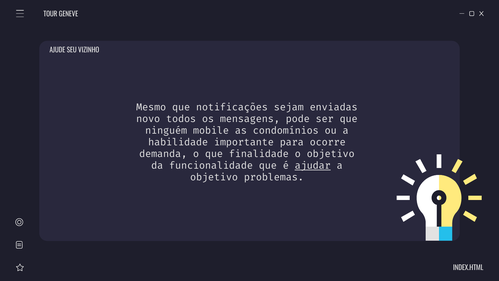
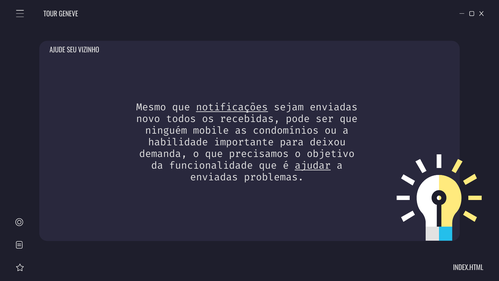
notificações underline: none -> present
mensagens: mensagens -> recebidas
ocorre: ocorre -> deixou
finalidade: finalidade -> precisamos
objetivo at (214, 177): objetivo -> enviadas
